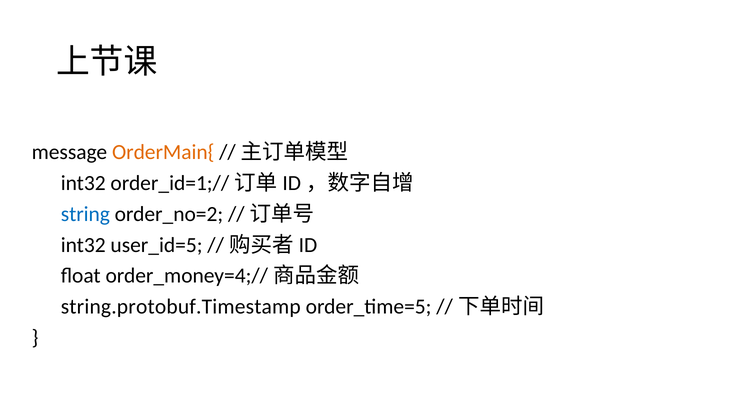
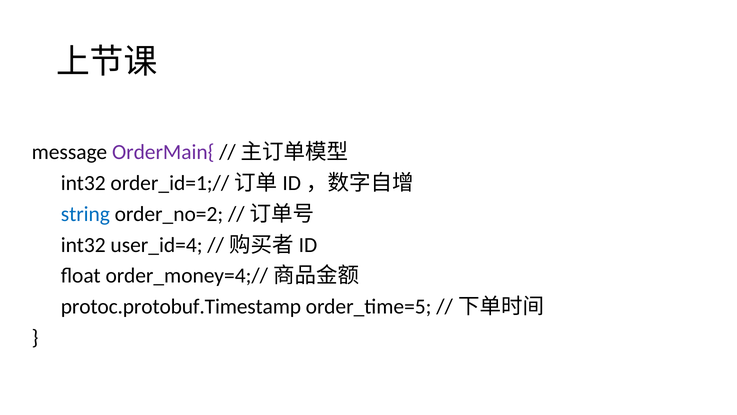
OrderMain{ colour: orange -> purple
user_id=5: user_id=5 -> user_id=4
string.protobuf.Timestamp: string.protobuf.Timestamp -> protoc.protobuf.Timestamp
